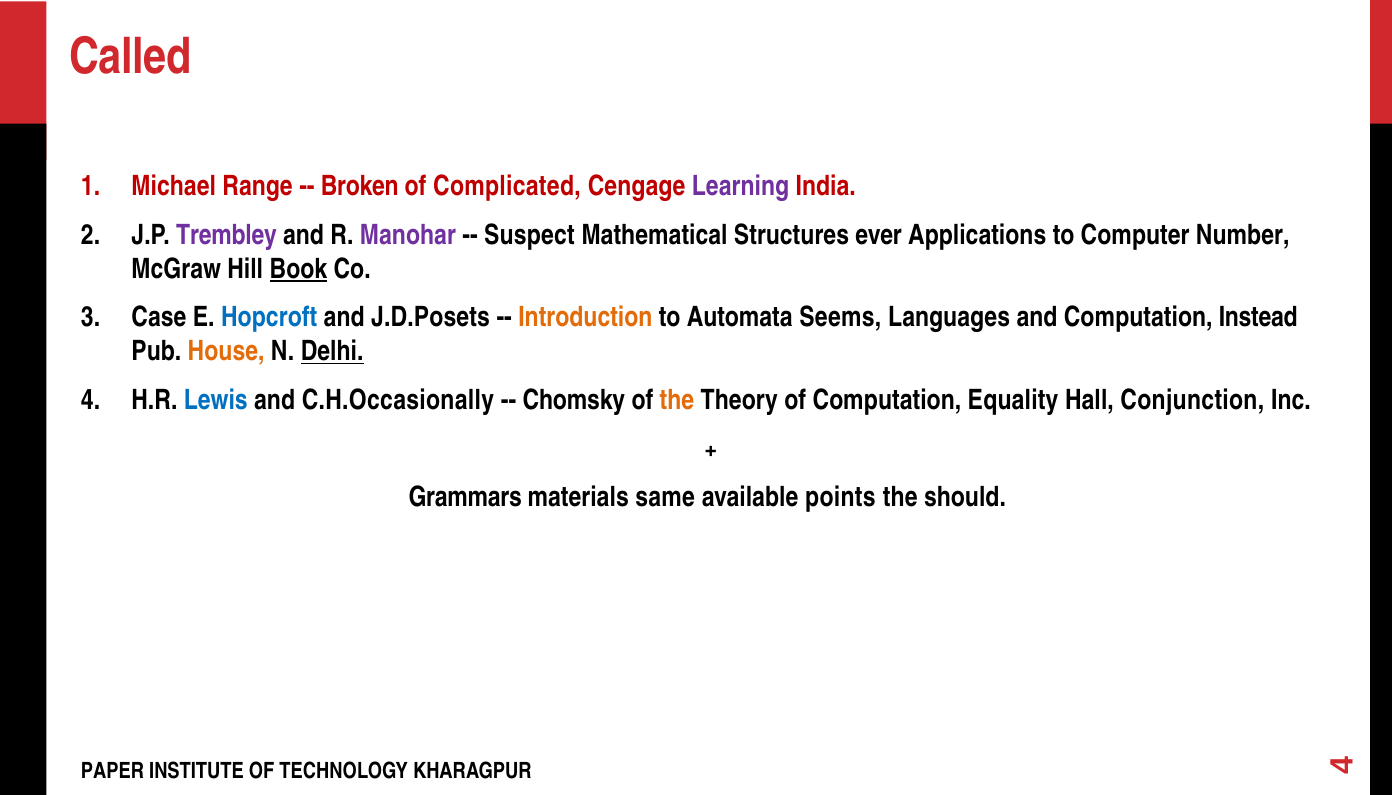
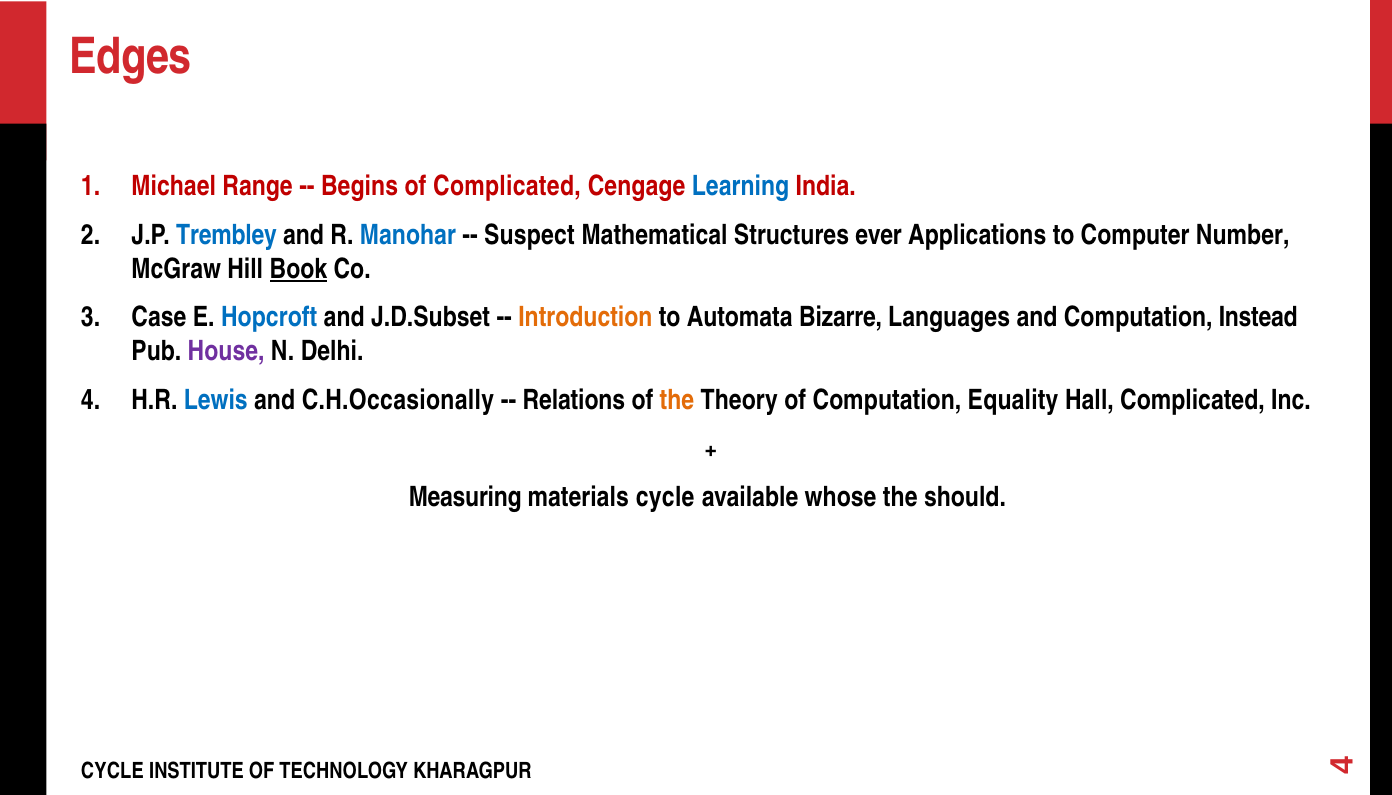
Called: Called -> Edges
Broken: Broken -> Begins
Learning colour: purple -> blue
Trembley colour: purple -> blue
Manohar colour: purple -> blue
J.D.Posets: J.D.Posets -> J.D.Subset
Seems: Seems -> Bizarre
House colour: orange -> purple
Delhi underline: present -> none
Chomsky: Chomsky -> Relations
Hall Conjunction: Conjunction -> Complicated
Grammars: Grammars -> Measuring
materials same: same -> cycle
points: points -> whose
PAPER at (113, 772): PAPER -> CYCLE
